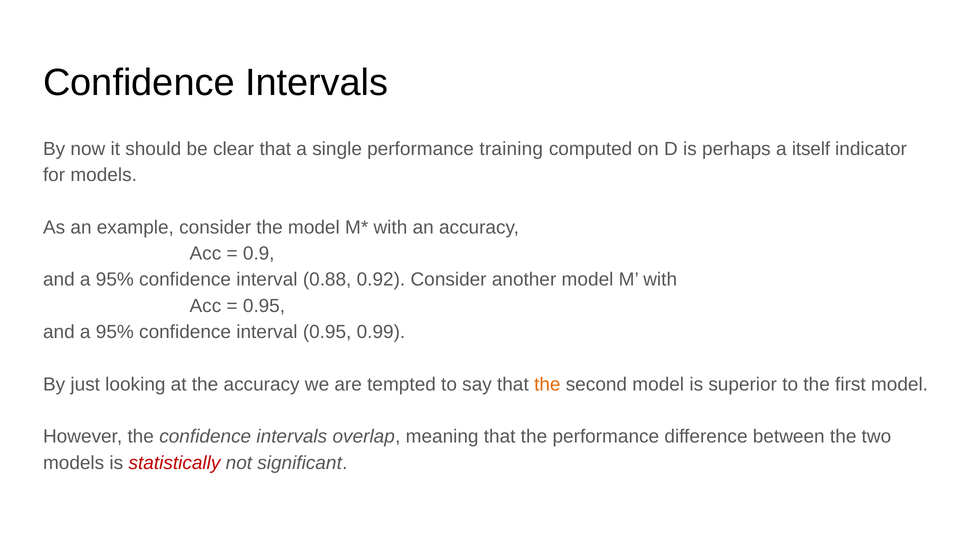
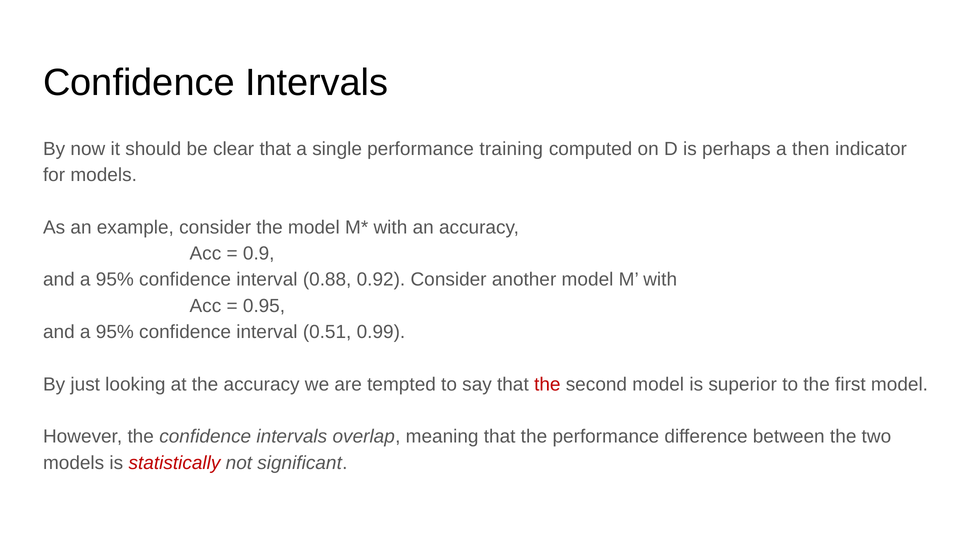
itself: itself -> then
interval 0.95: 0.95 -> 0.51
the at (547, 384) colour: orange -> red
